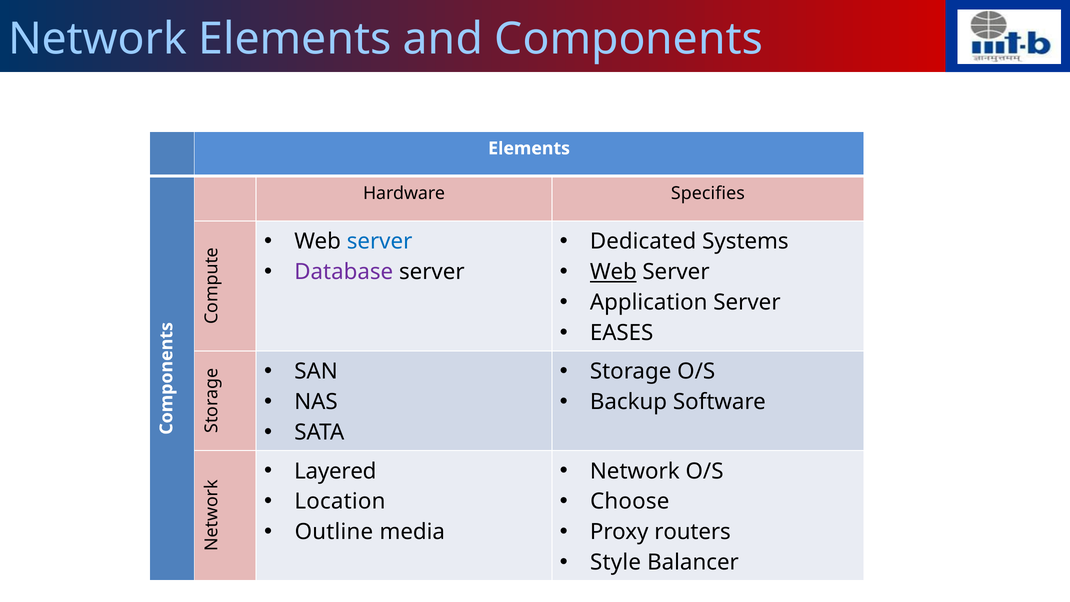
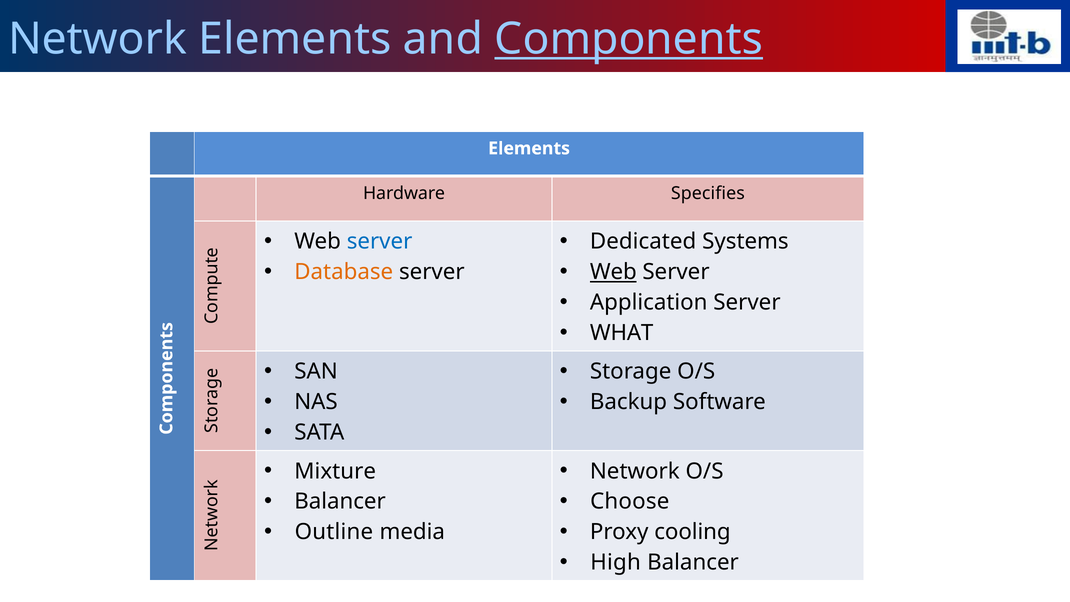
Components underline: none -> present
Database colour: purple -> orange
EASES: EASES -> WHAT
Layered: Layered -> Mixture
Location at (340, 502): Location -> Balancer
routers: routers -> cooling
Style: Style -> High
